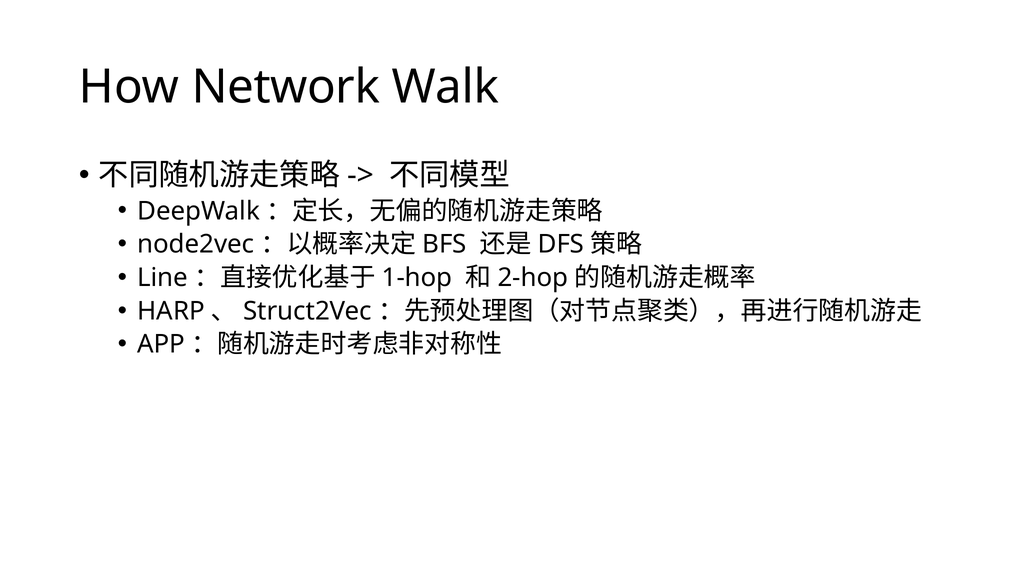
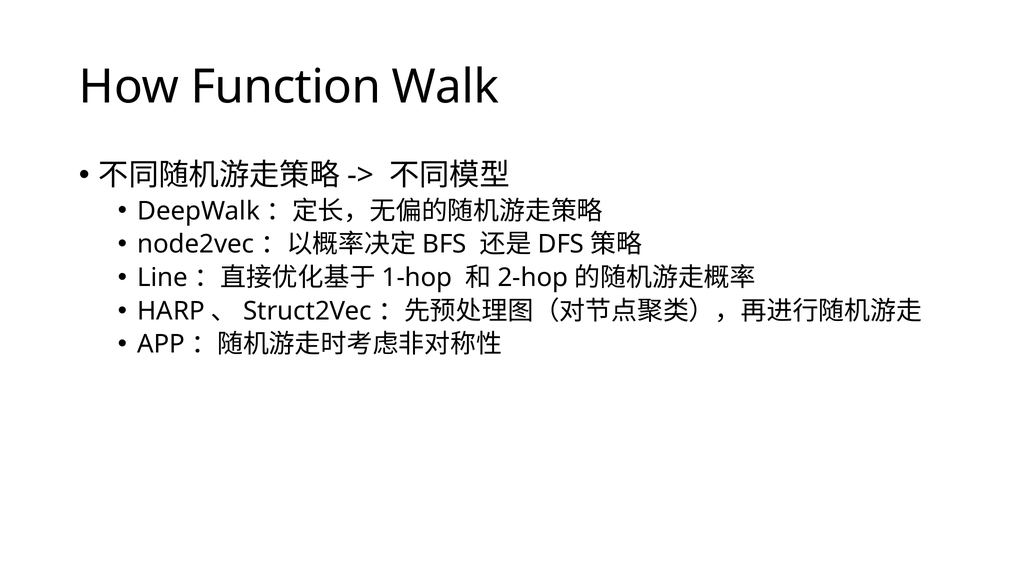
Network: Network -> Function
